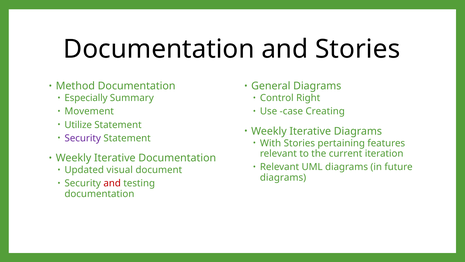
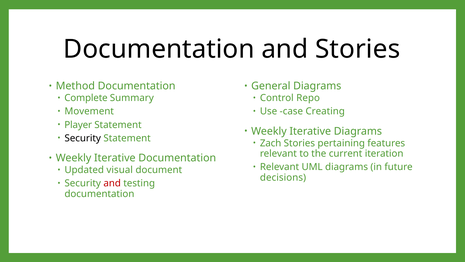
Especially: Especially -> Complete
Right: Right -> Repo
Utilize: Utilize -> Player
Security at (83, 138) colour: purple -> black
With: With -> Zach
diagrams at (283, 177): diagrams -> decisions
